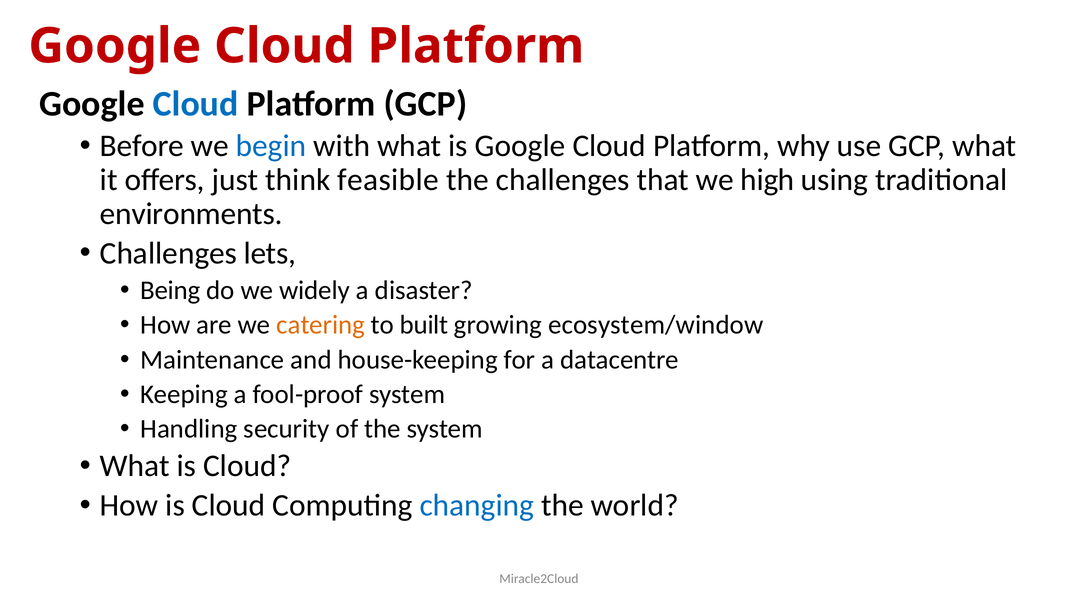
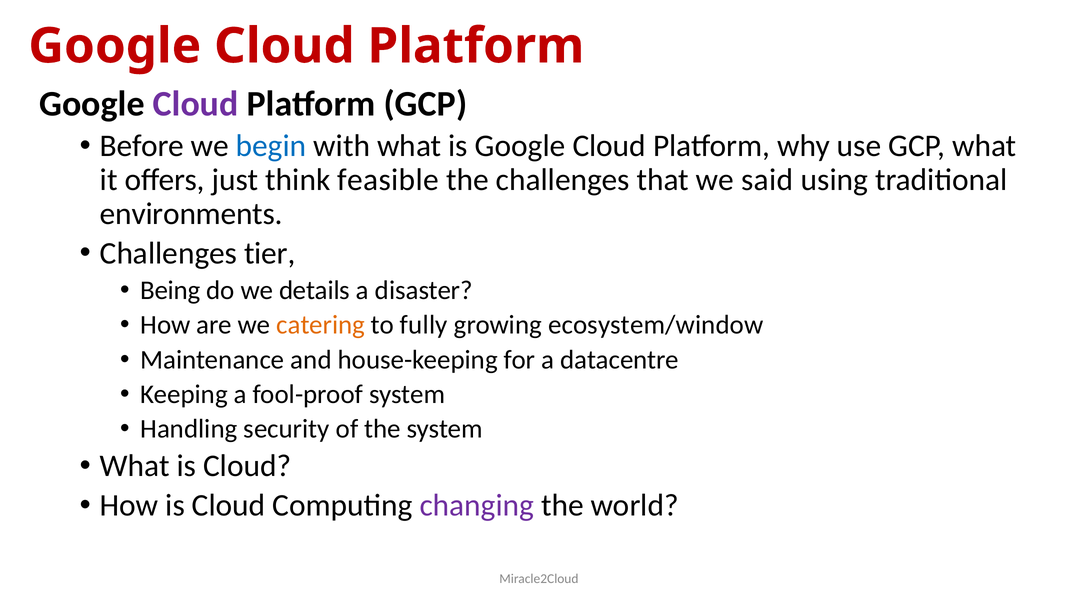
Cloud at (196, 104) colour: blue -> purple
high: high -> said
lets: lets -> tier
widely: widely -> details
built: built -> fully
changing colour: blue -> purple
